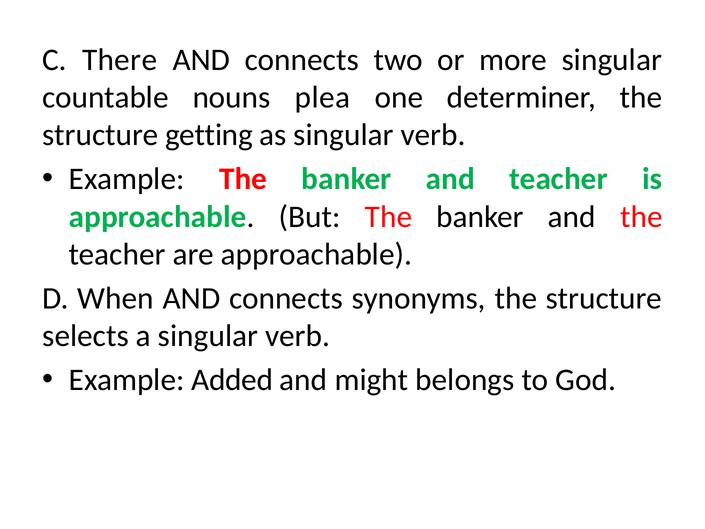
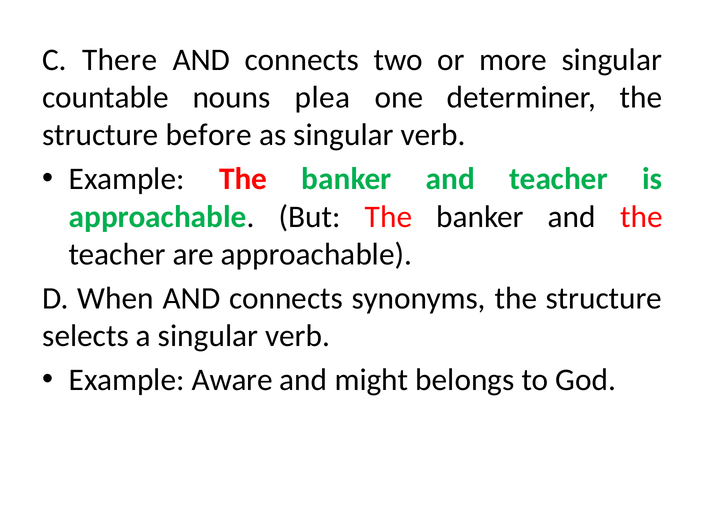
getting: getting -> before
Added: Added -> Aware
